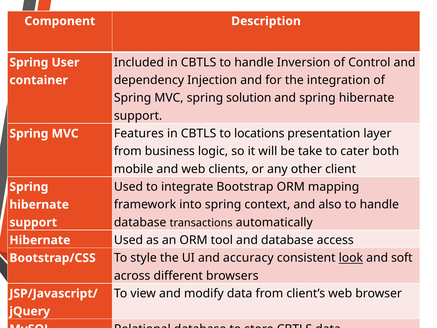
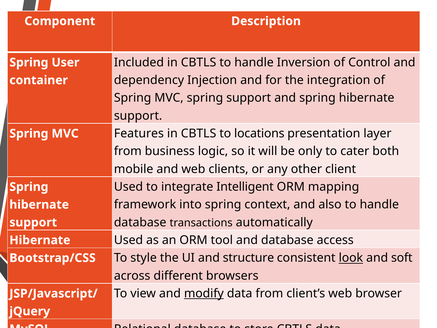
spring solution: solution -> support
take: take -> only
Bootstrap: Bootstrap -> Intelligent
accuracy: accuracy -> structure
modify underline: none -> present
